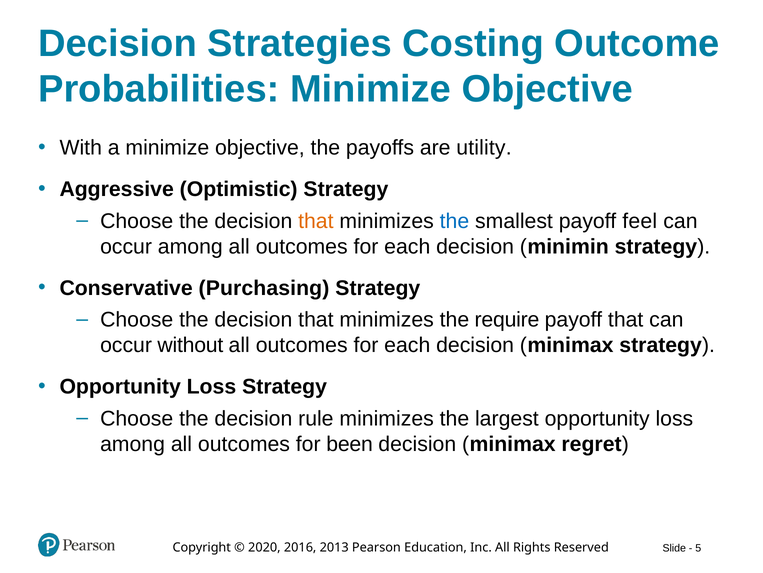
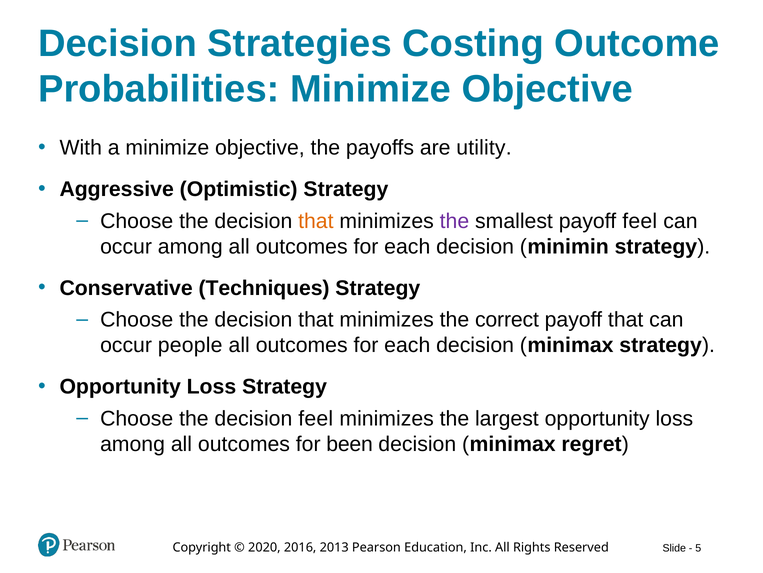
the at (454, 221) colour: blue -> purple
Purchasing: Purchasing -> Techniques
require: require -> correct
without: without -> people
decision rule: rule -> feel
